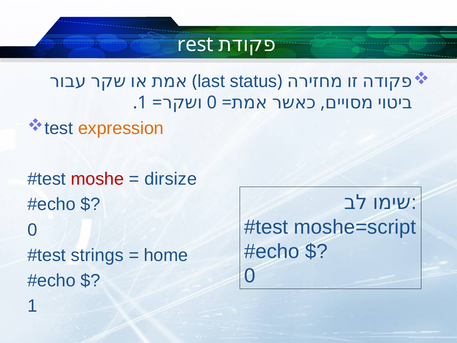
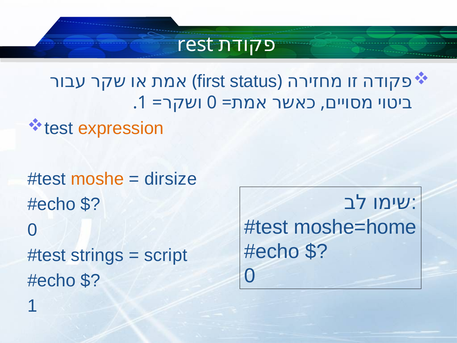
last: last -> first
moshe colour: red -> orange
moshe=script: moshe=script -> moshe=home
home: home -> script
